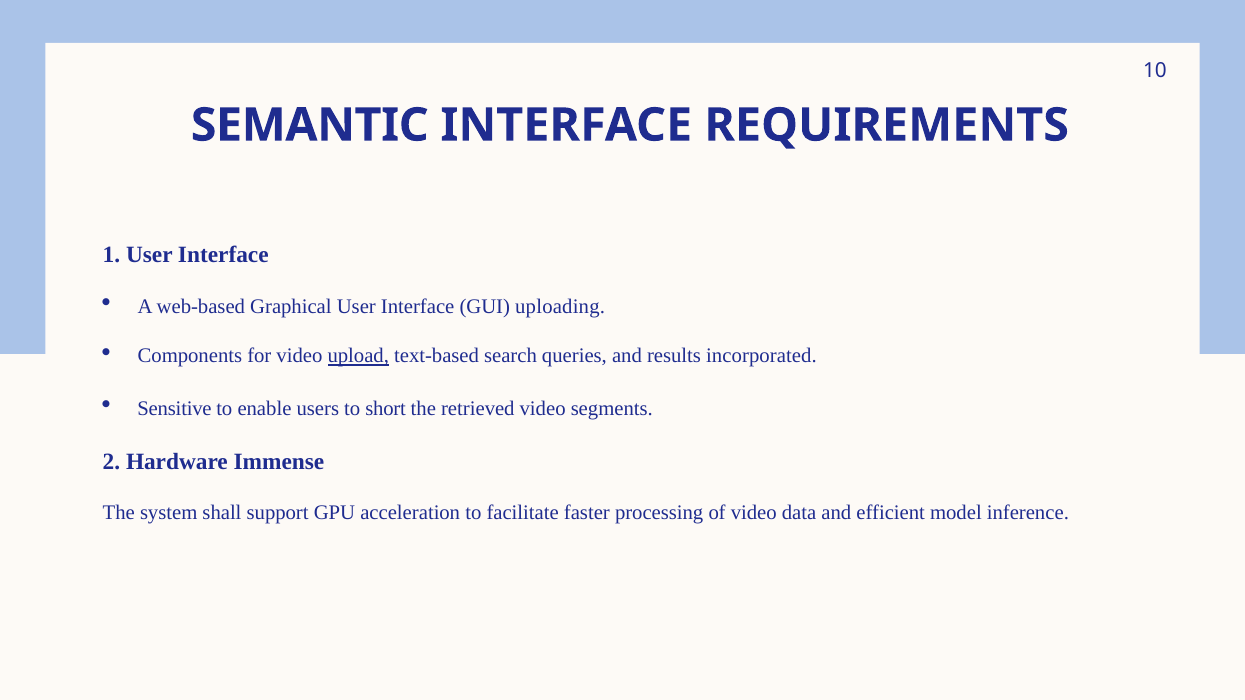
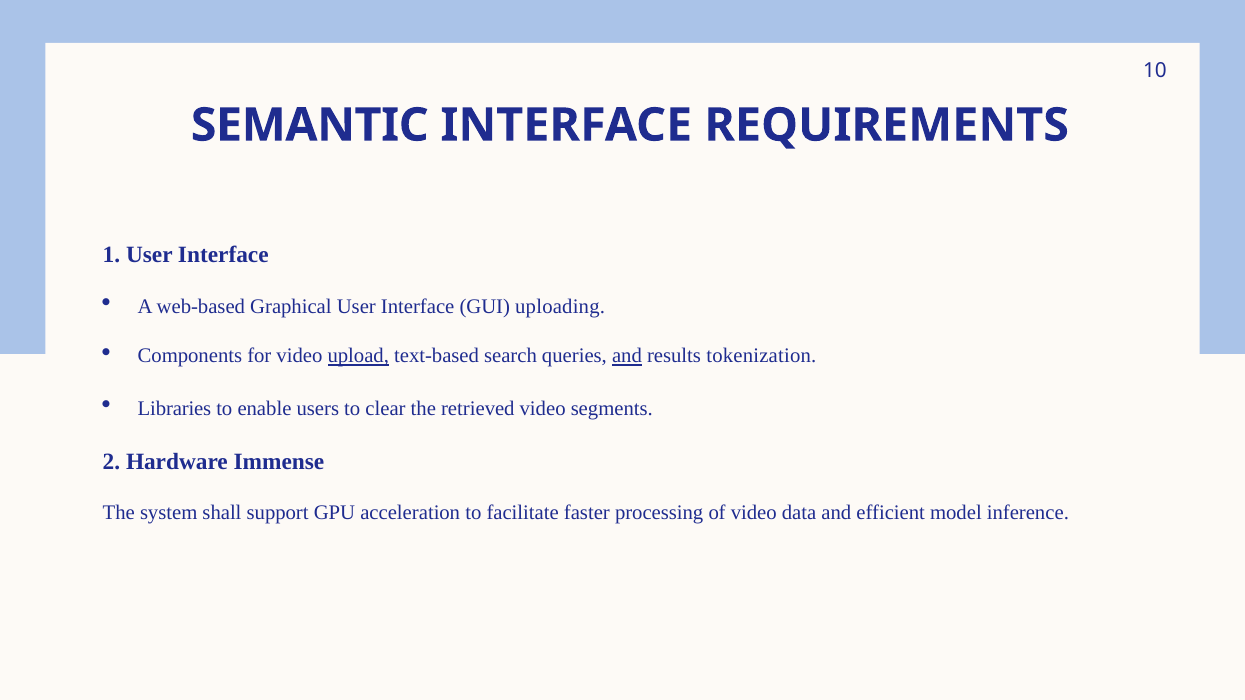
and at (627, 356) underline: none -> present
incorporated: incorporated -> tokenization
Sensitive: Sensitive -> Libraries
short: short -> clear
